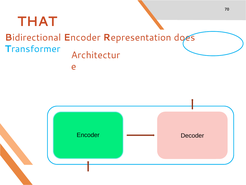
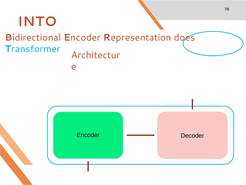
THAT: THAT -> INTO
